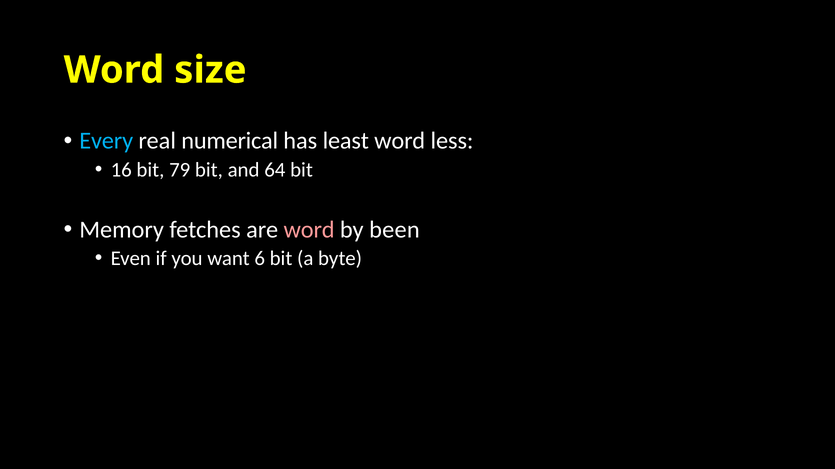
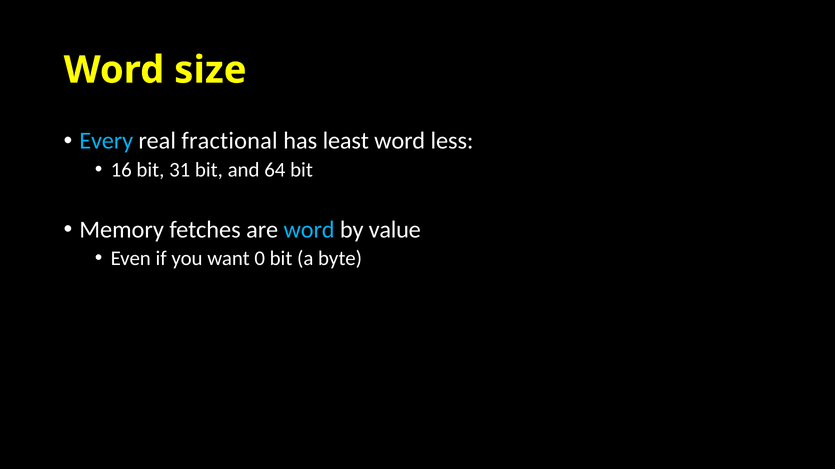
numerical: numerical -> fractional
79: 79 -> 31
word at (309, 230) colour: pink -> light blue
been: been -> value
6: 6 -> 0
